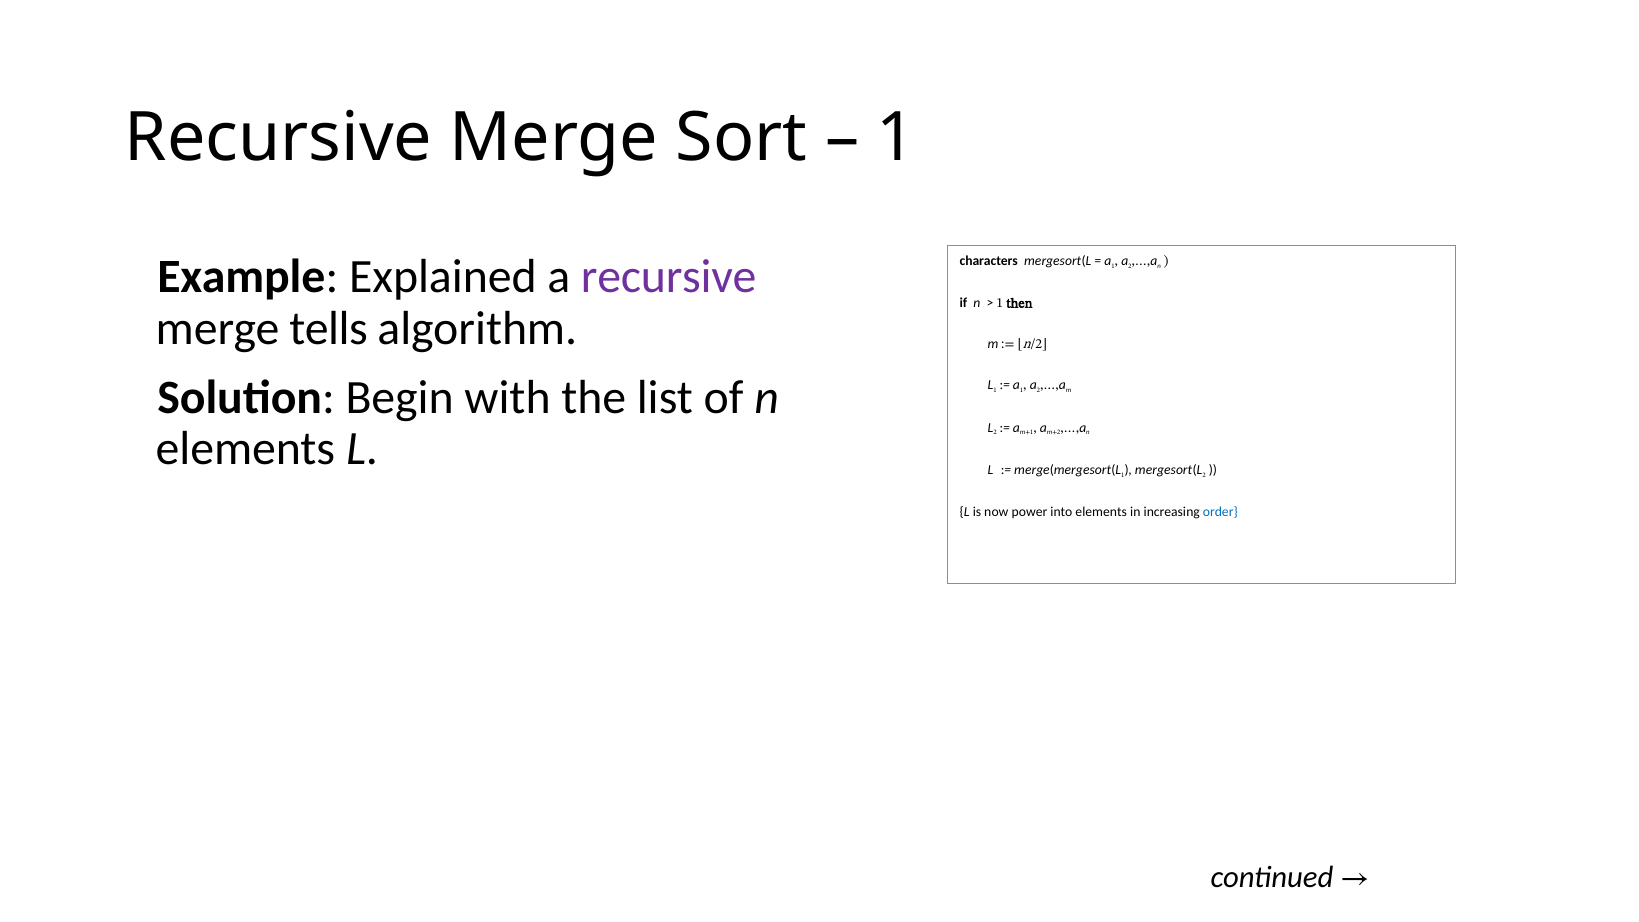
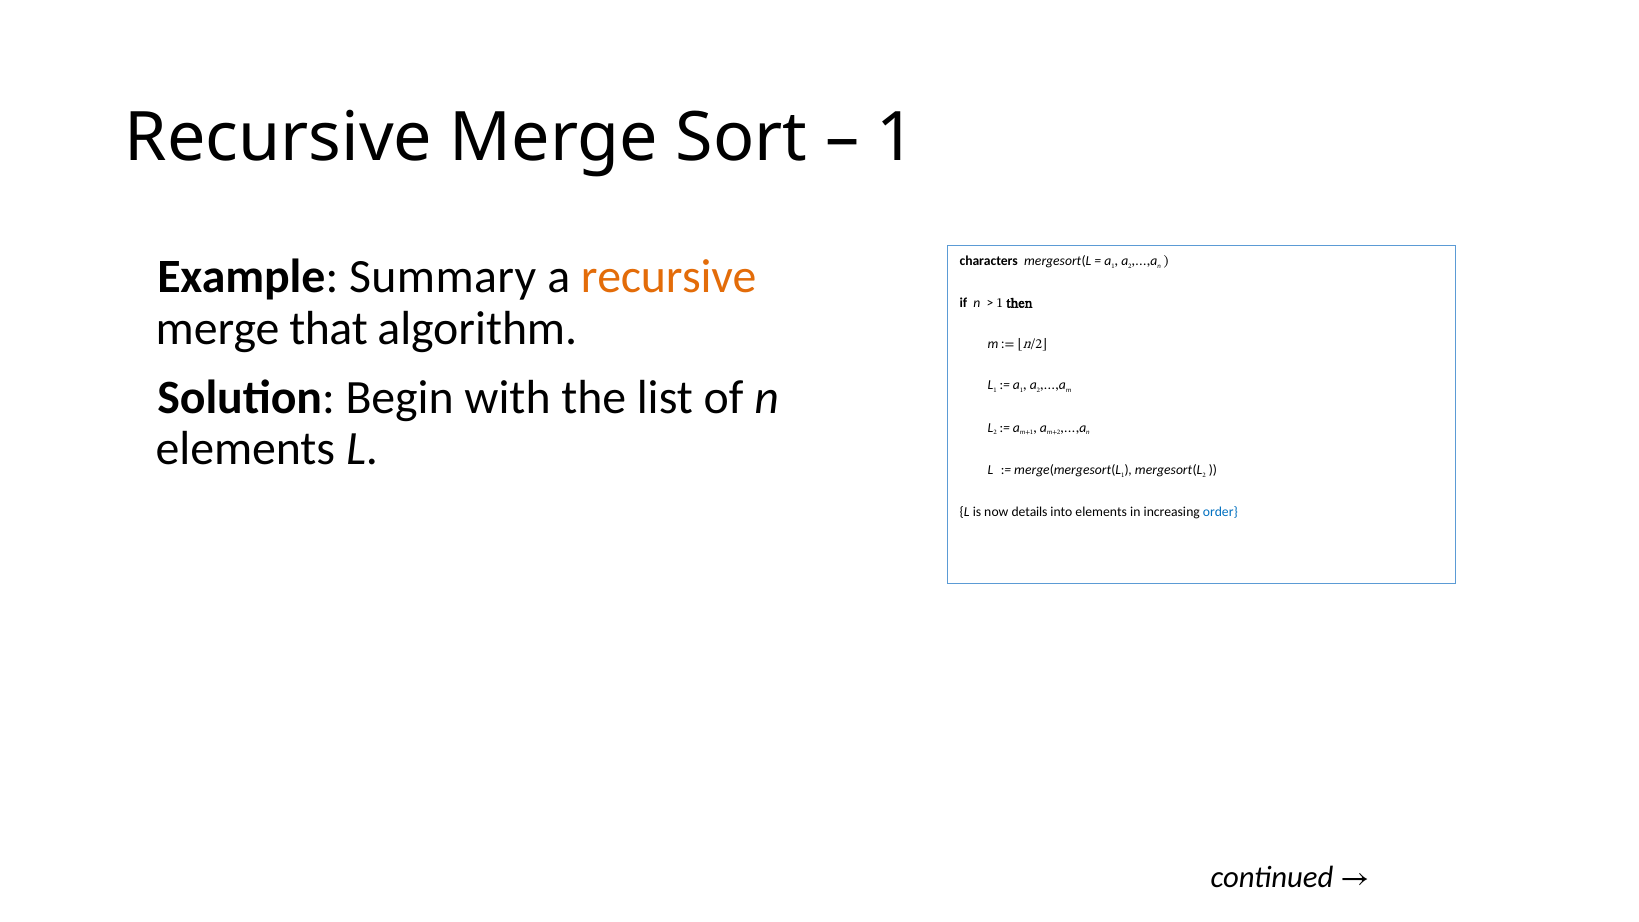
Explained: Explained -> Summary
recursive at (669, 277) colour: purple -> orange
tells: tells -> that
power: power -> details
